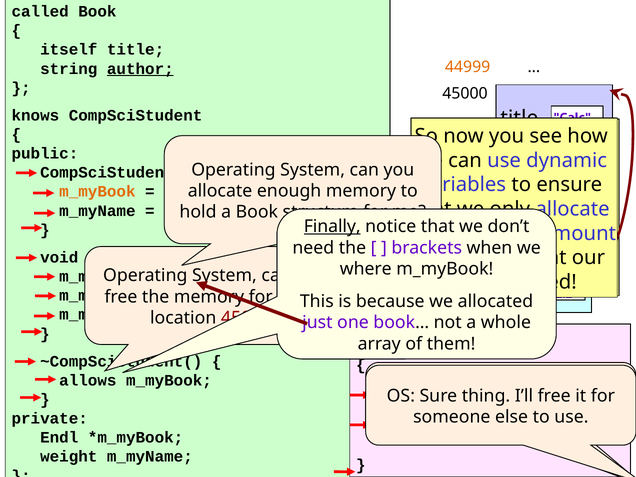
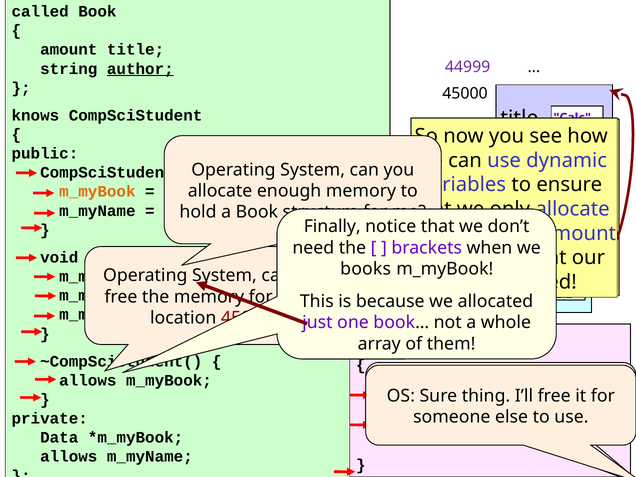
itself at (69, 50): itself -> amount
44999 colour: orange -> purple
Finally underline: present -> none
where: where -> books
Endl: Endl -> Data
weight at (69, 457): weight -> allows
